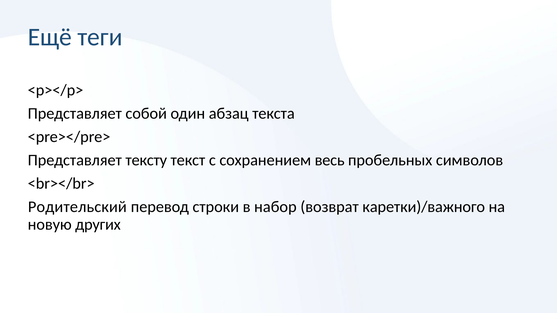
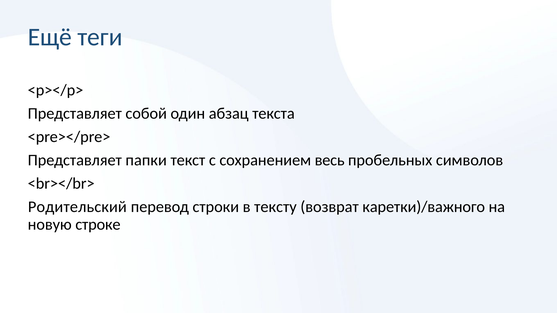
тексту: тексту -> папки
набор: набор -> тексту
других: других -> строке
